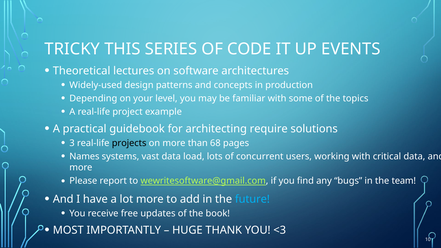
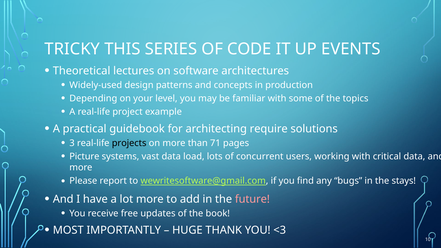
68: 68 -> 71
Names: Names -> Picture
team: team -> stays
future colour: light blue -> pink
